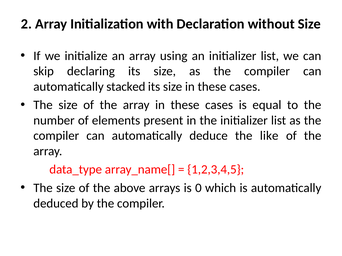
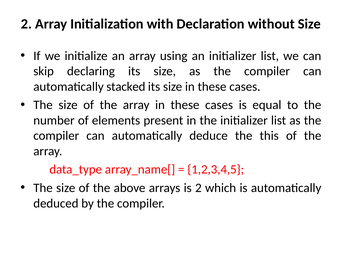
like: like -> this
is 0: 0 -> 2
